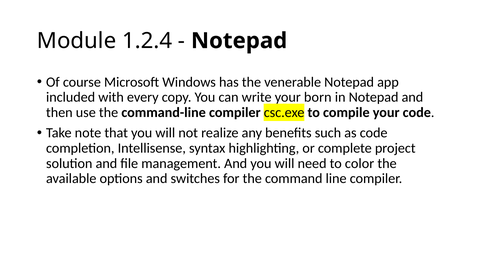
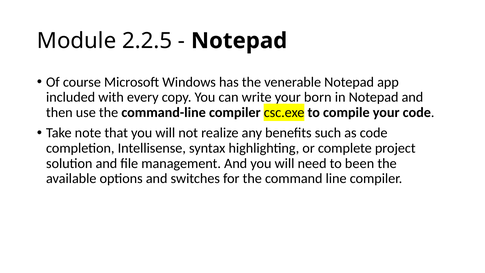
1.2.4: 1.2.4 -> 2.2.5
color: color -> been
